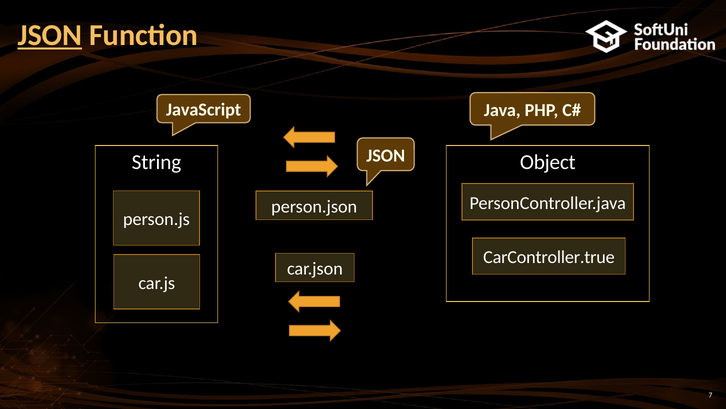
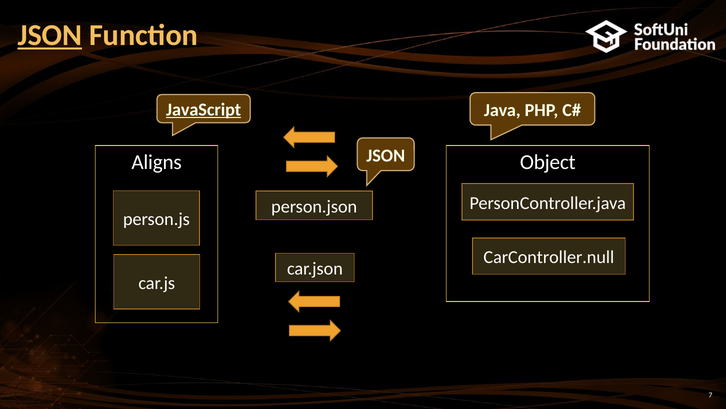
JavaScript underline: none -> present
String: String -> Aligns
CarController.true: CarController.true -> CarController.null
